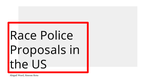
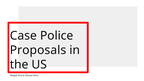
Race: Race -> Case
